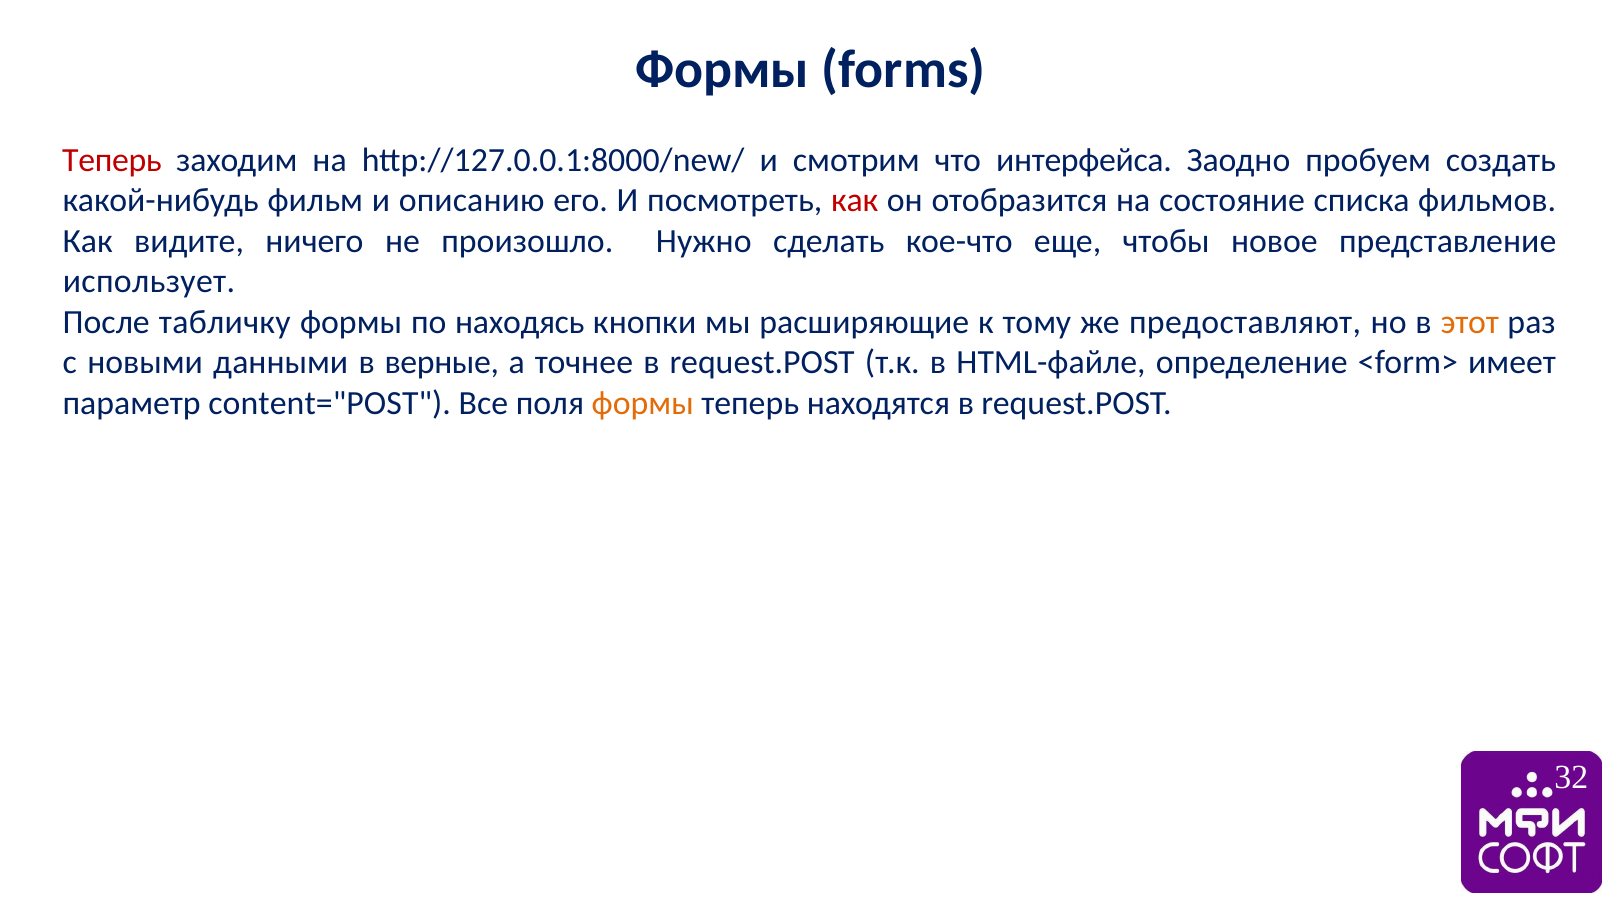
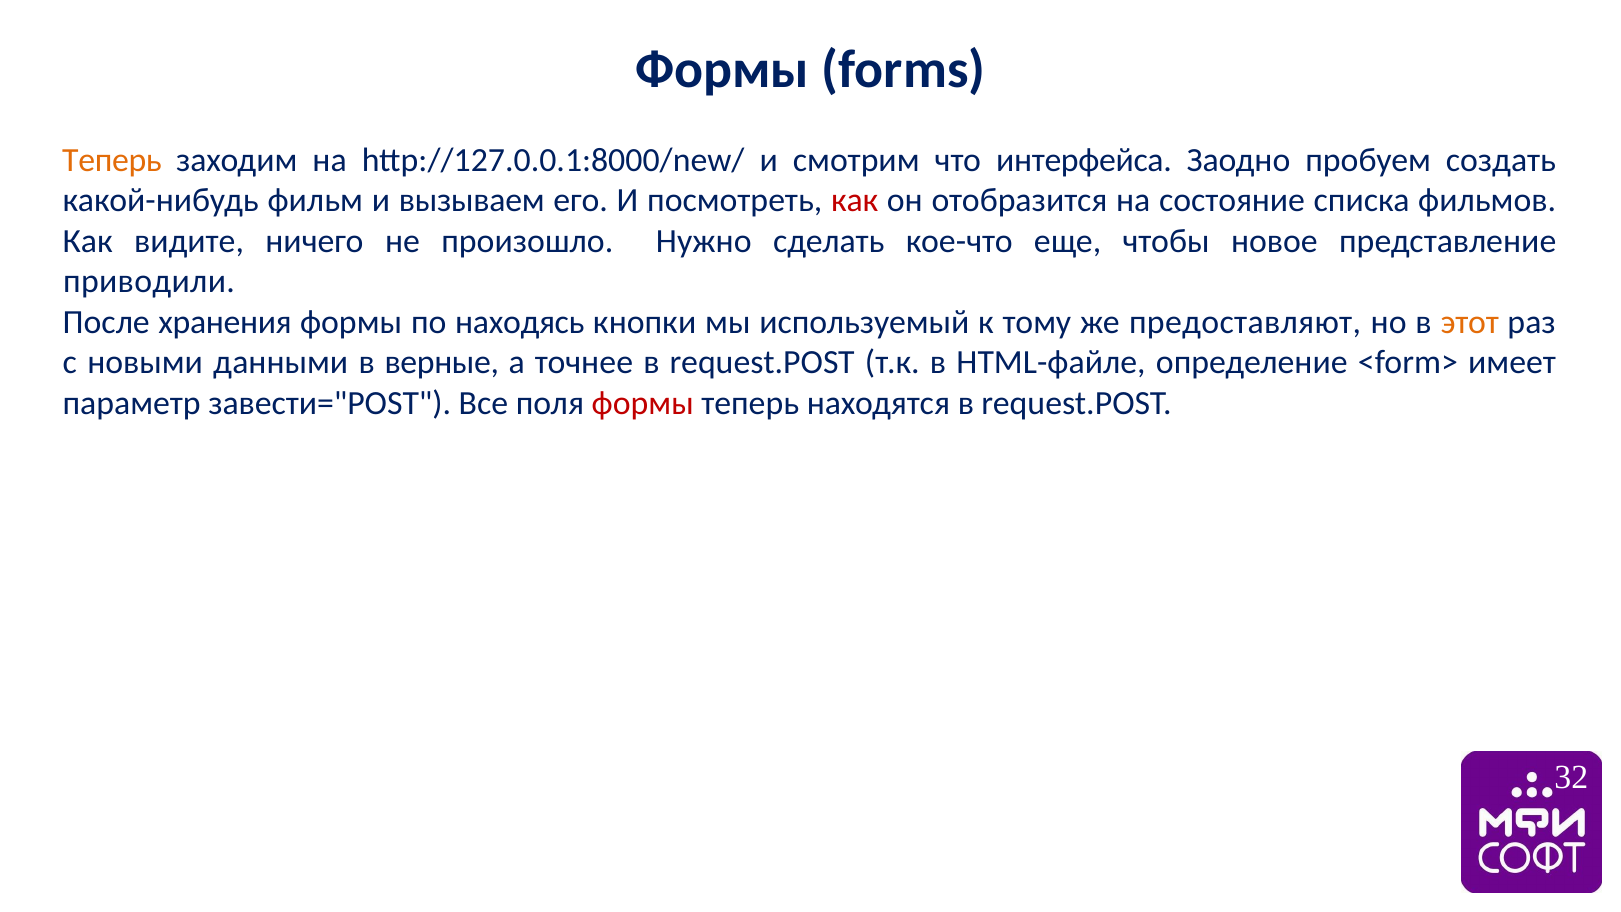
Теперь at (112, 160) colour: red -> orange
описанию: описанию -> вызываем
использует: использует -> приводили
табличку: табличку -> хранения
расширяющие: расширяющие -> используемый
content="POST: content="POST -> завести="POST
формы at (643, 403) colour: orange -> red
